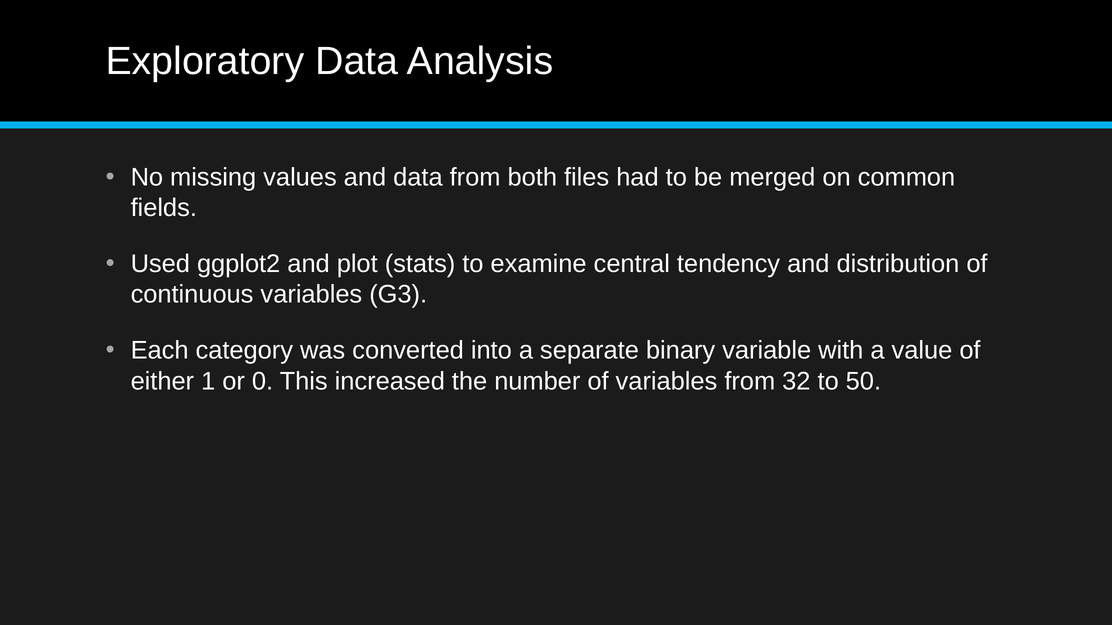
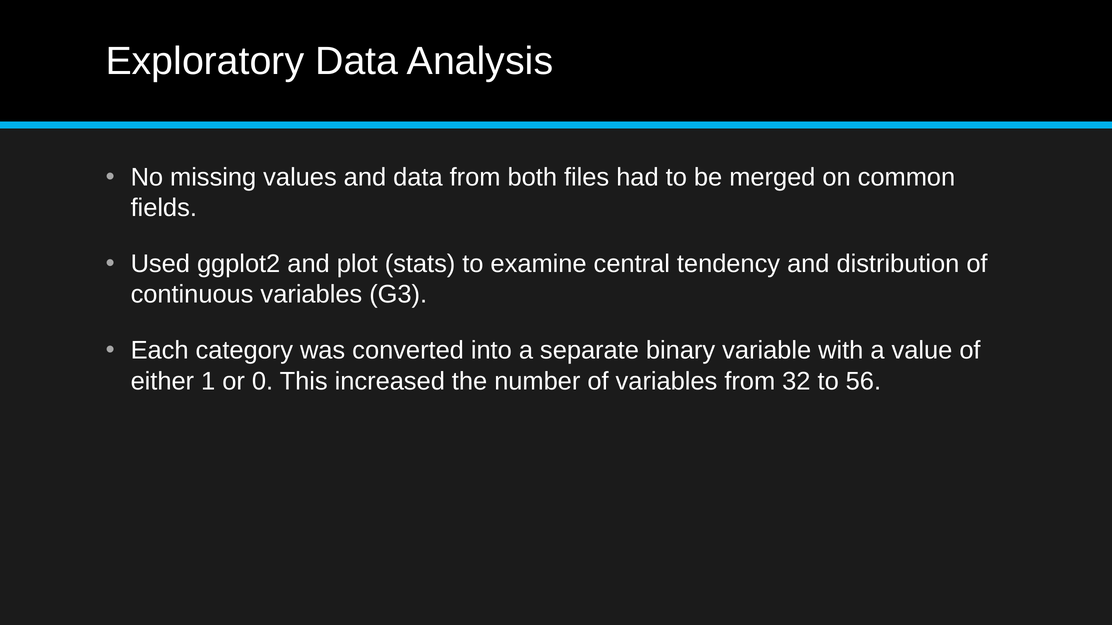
50: 50 -> 56
